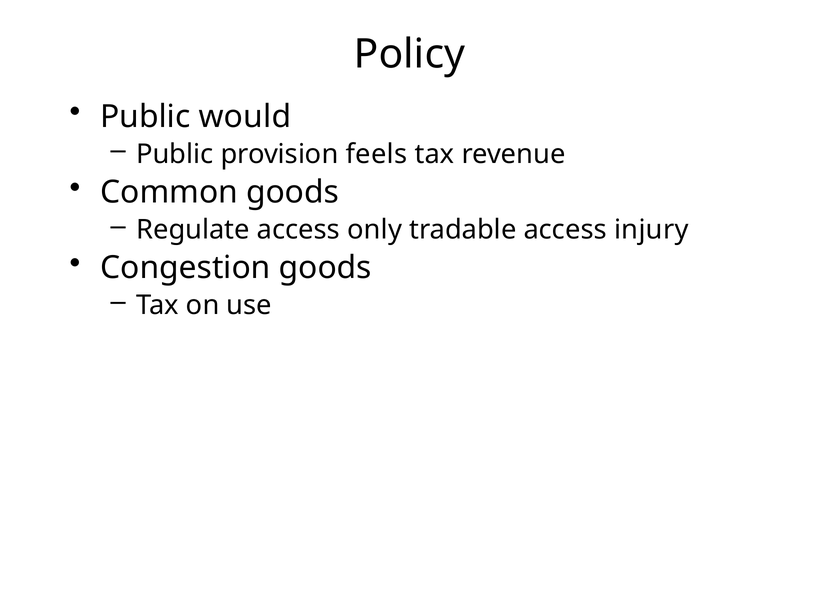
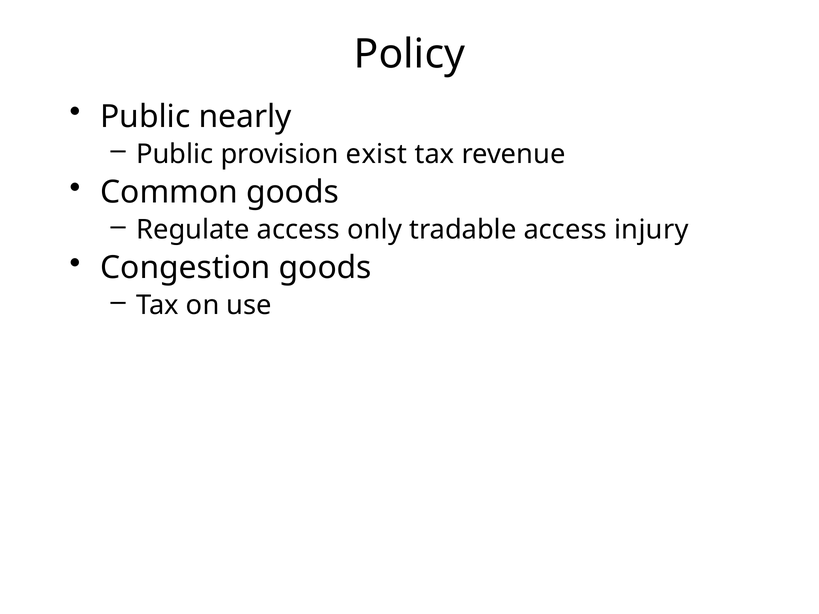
would: would -> nearly
feels: feels -> exist
